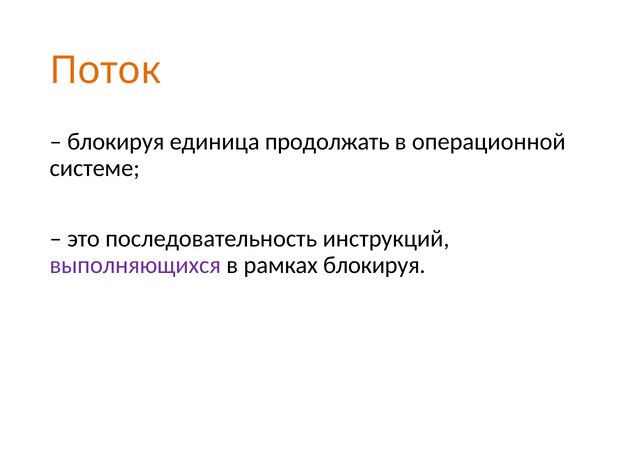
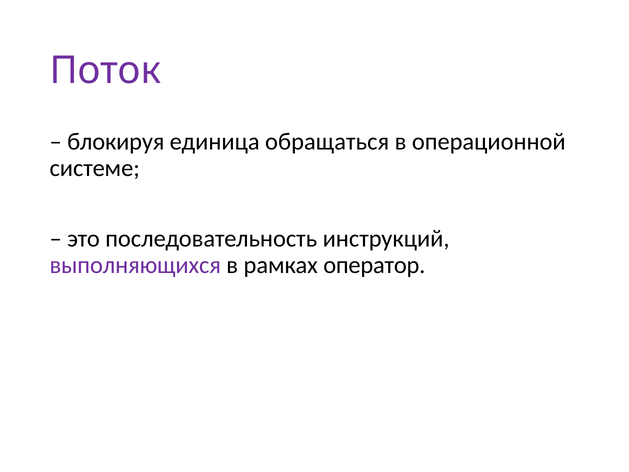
Поток colour: orange -> purple
продолжать: продолжать -> обращаться
рамках блокируя: блокируя -> оператор
